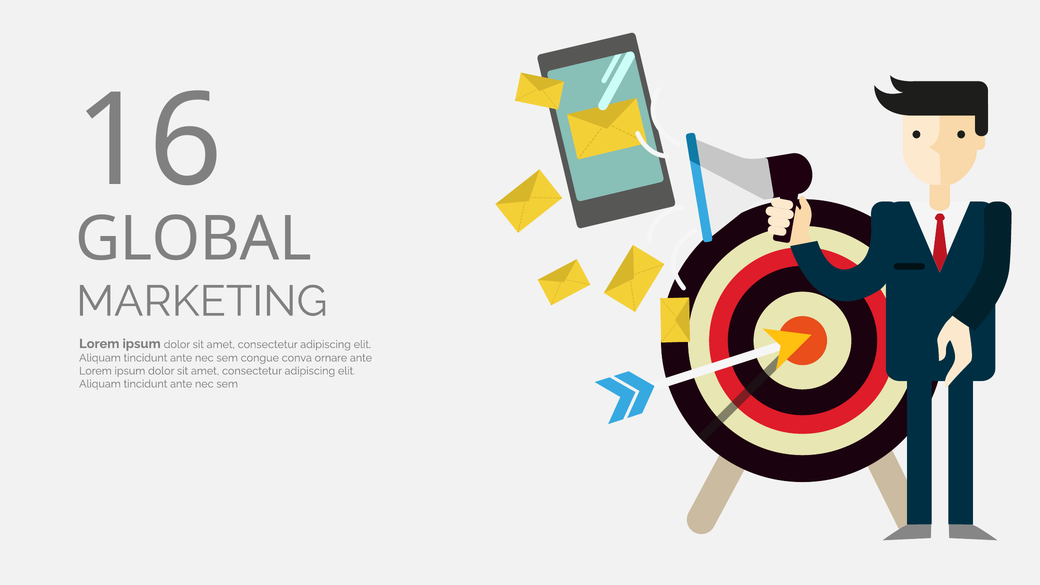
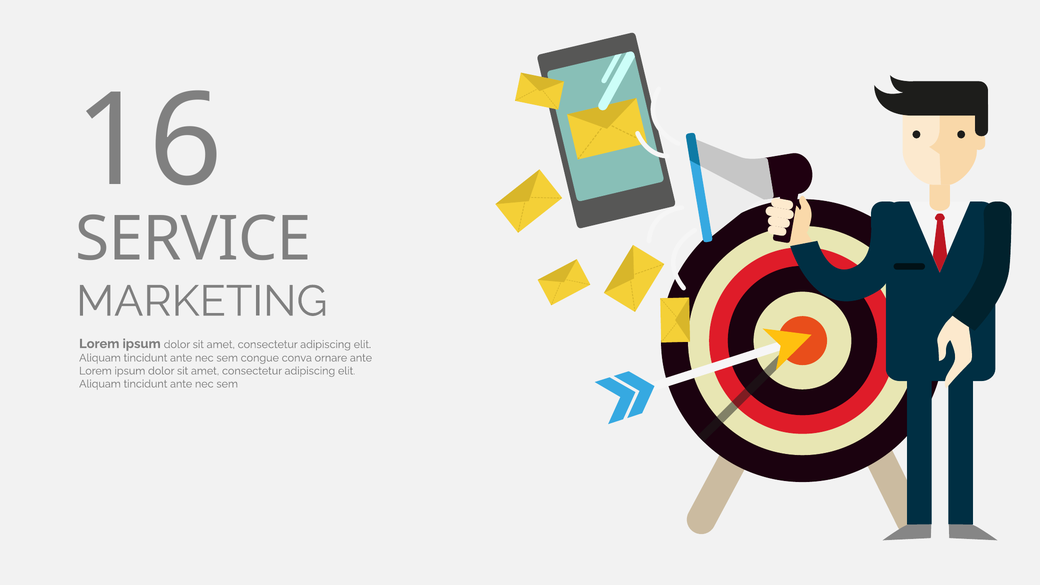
GLOBAL: GLOBAL -> SERVICE
